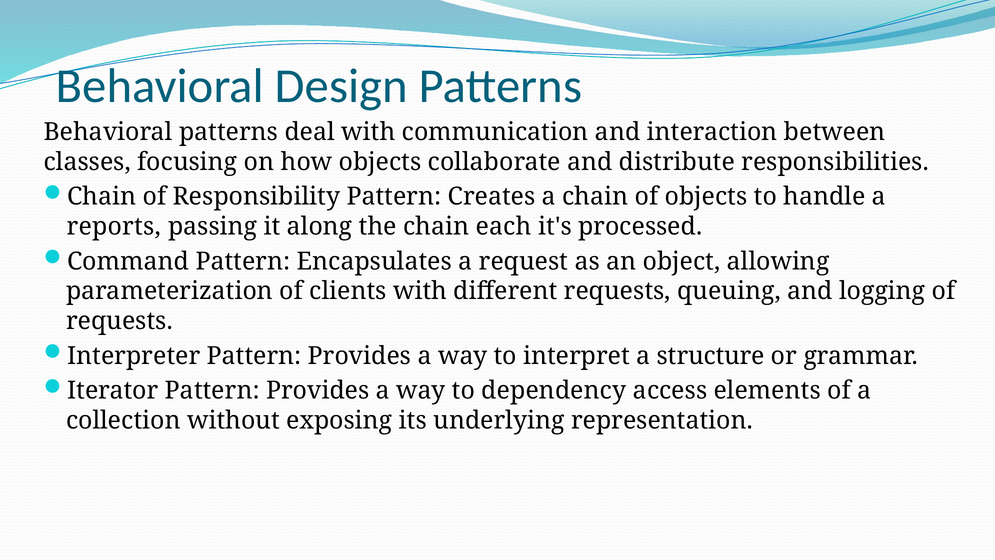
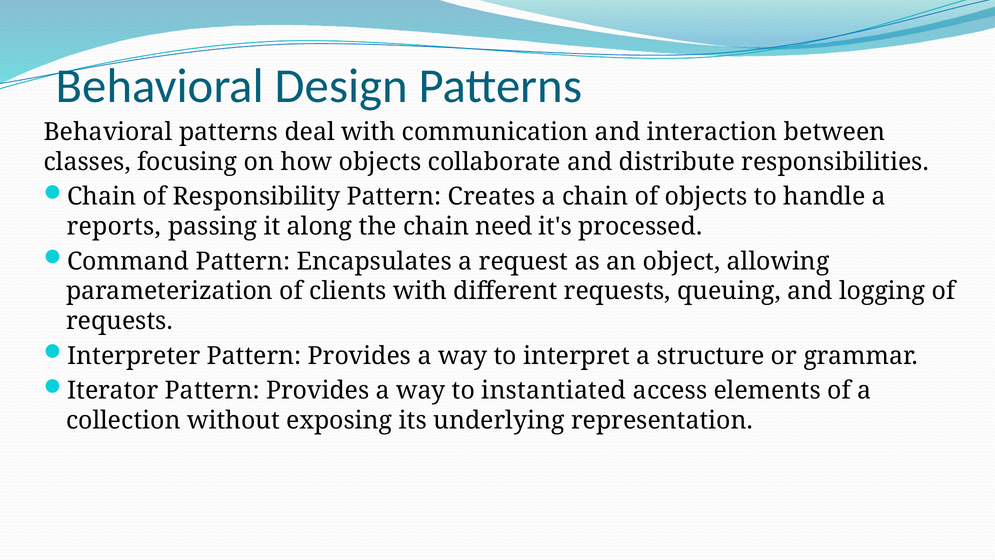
each: each -> need
dependency: dependency -> instantiated
